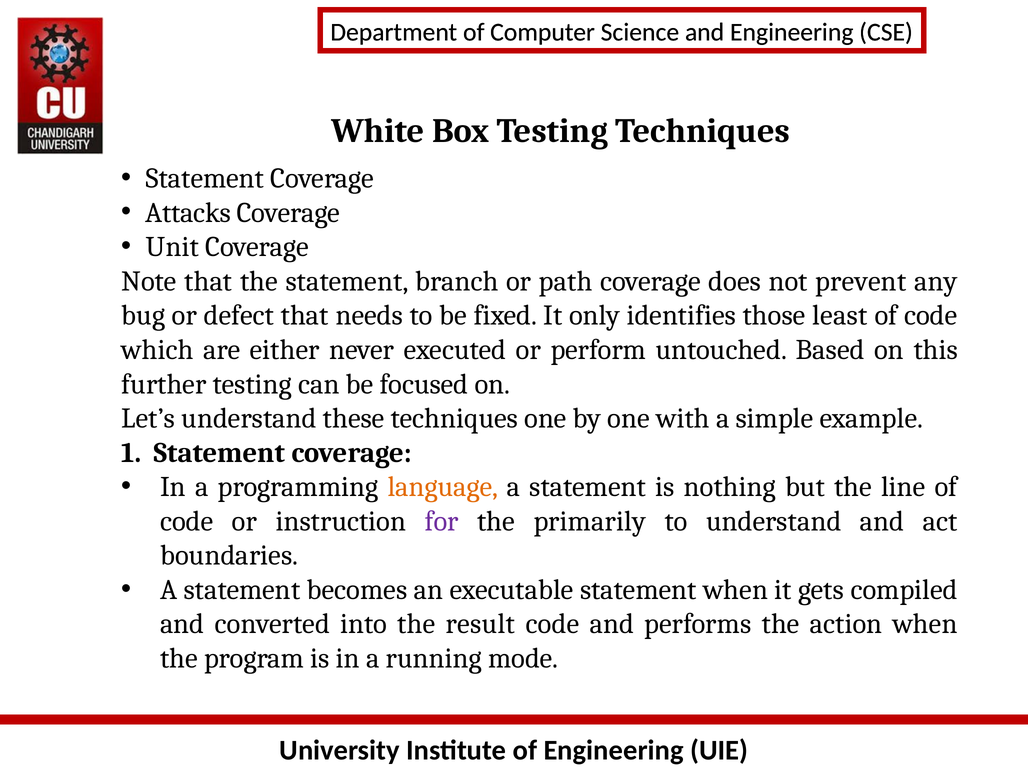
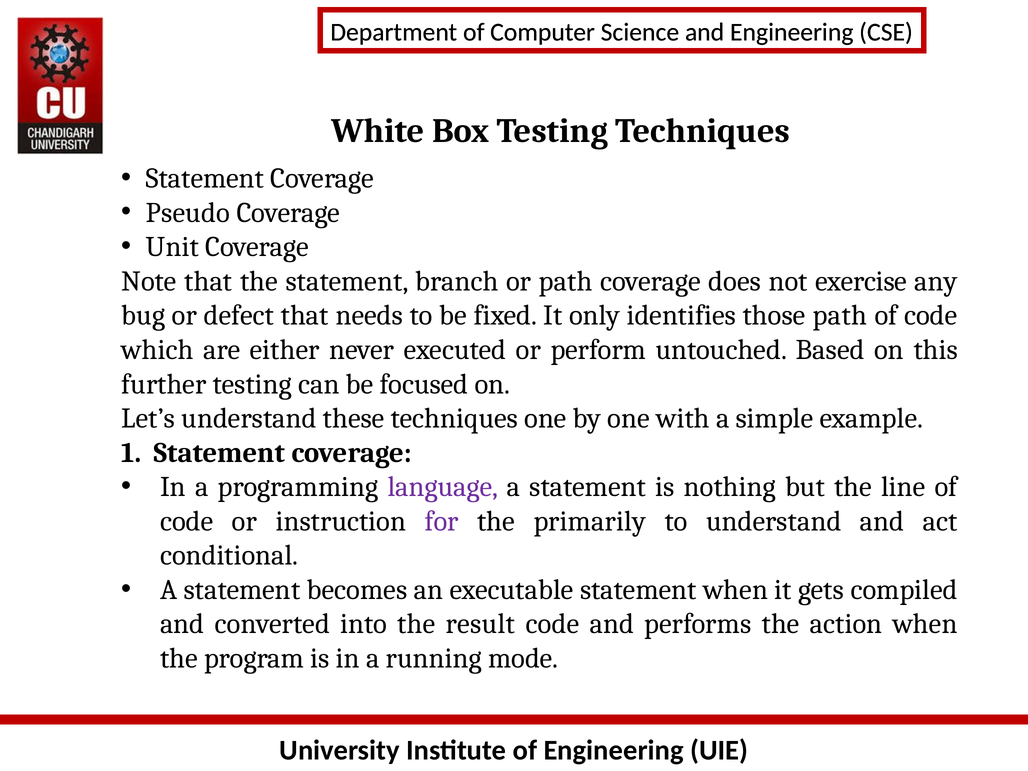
Attacks: Attacks -> Pseudo
prevent: prevent -> exercise
those least: least -> path
language colour: orange -> purple
boundaries: boundaries -> conditional
